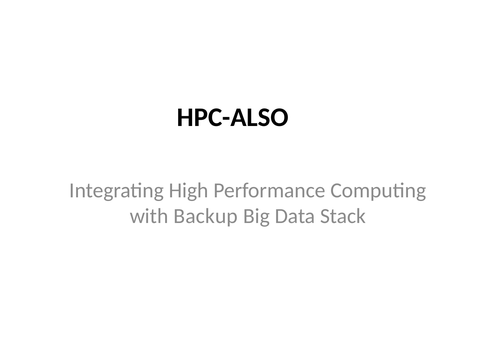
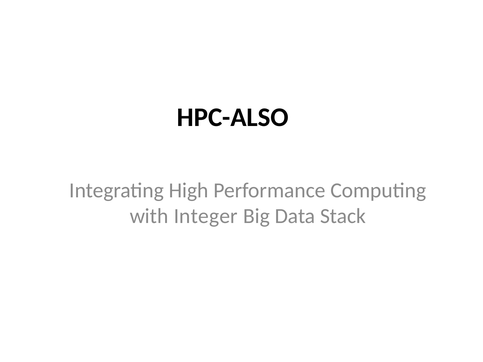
Backup: Backup -> Integer
